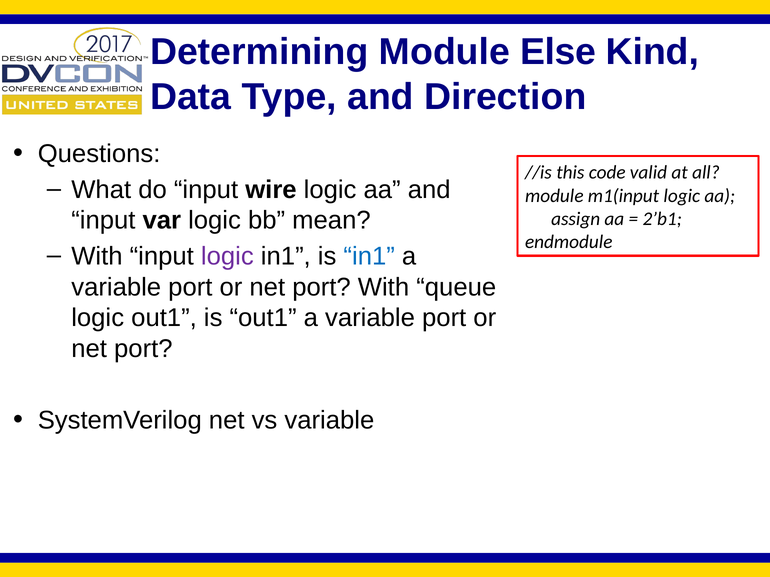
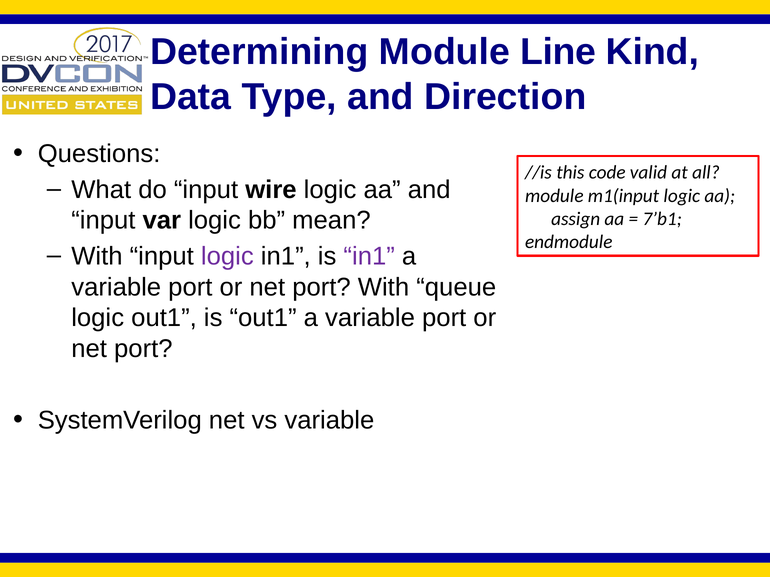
Else: Else -> Line
2’b1: 2’b1 -> 7’b1
in1 at (369, 257) colour: blue -> purple
